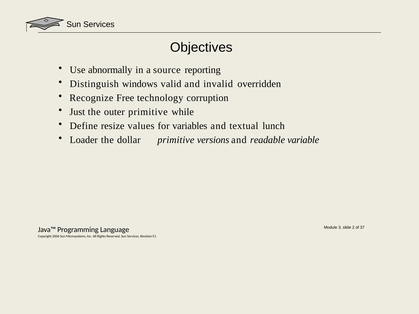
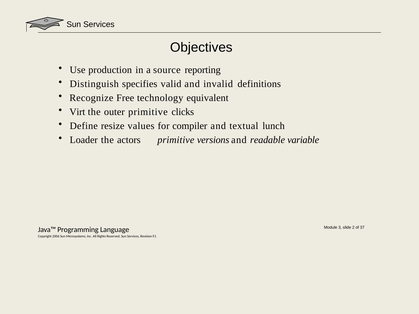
abnormally: abnormally -> production
windows: windows -> specifies
overridden: overridden -> definitions
corruption: corruption -> equivalent
Just: Just -> Virt
while: while -> clicks
variables: variables -> compiler
dollar: dollar -> actors
